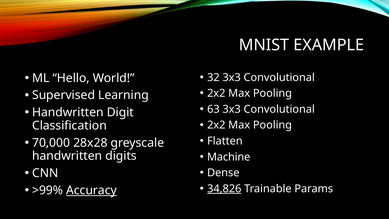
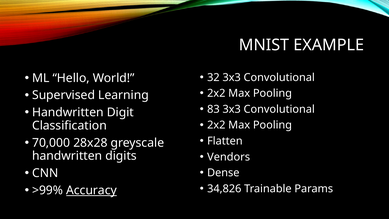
63: 63 -> 83
Machine: Machine -> Vendors
34,826 underline: present -> none
